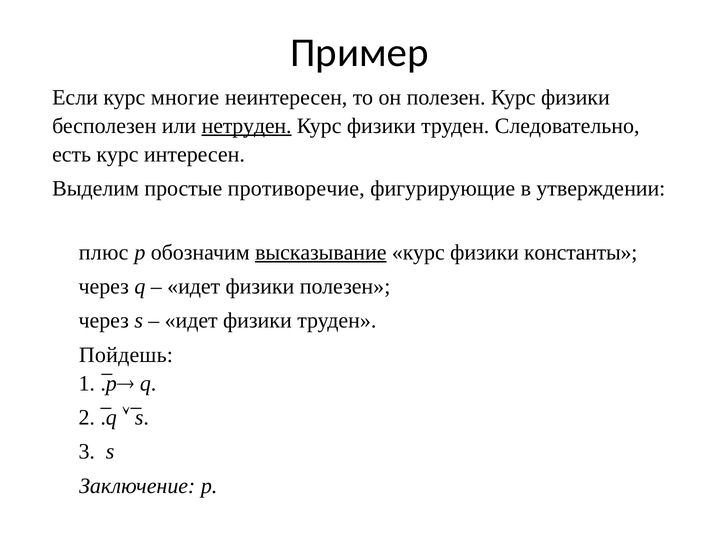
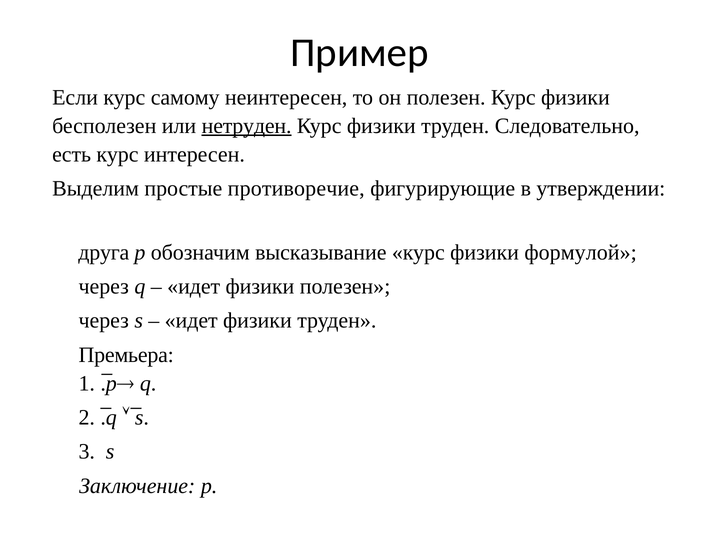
многие: многие -> самому
плюс: плюс -> друга
высказывание underline: present -> none
константы: константы -> формулой
Пойдешь: Пойдешь -> Премьера
